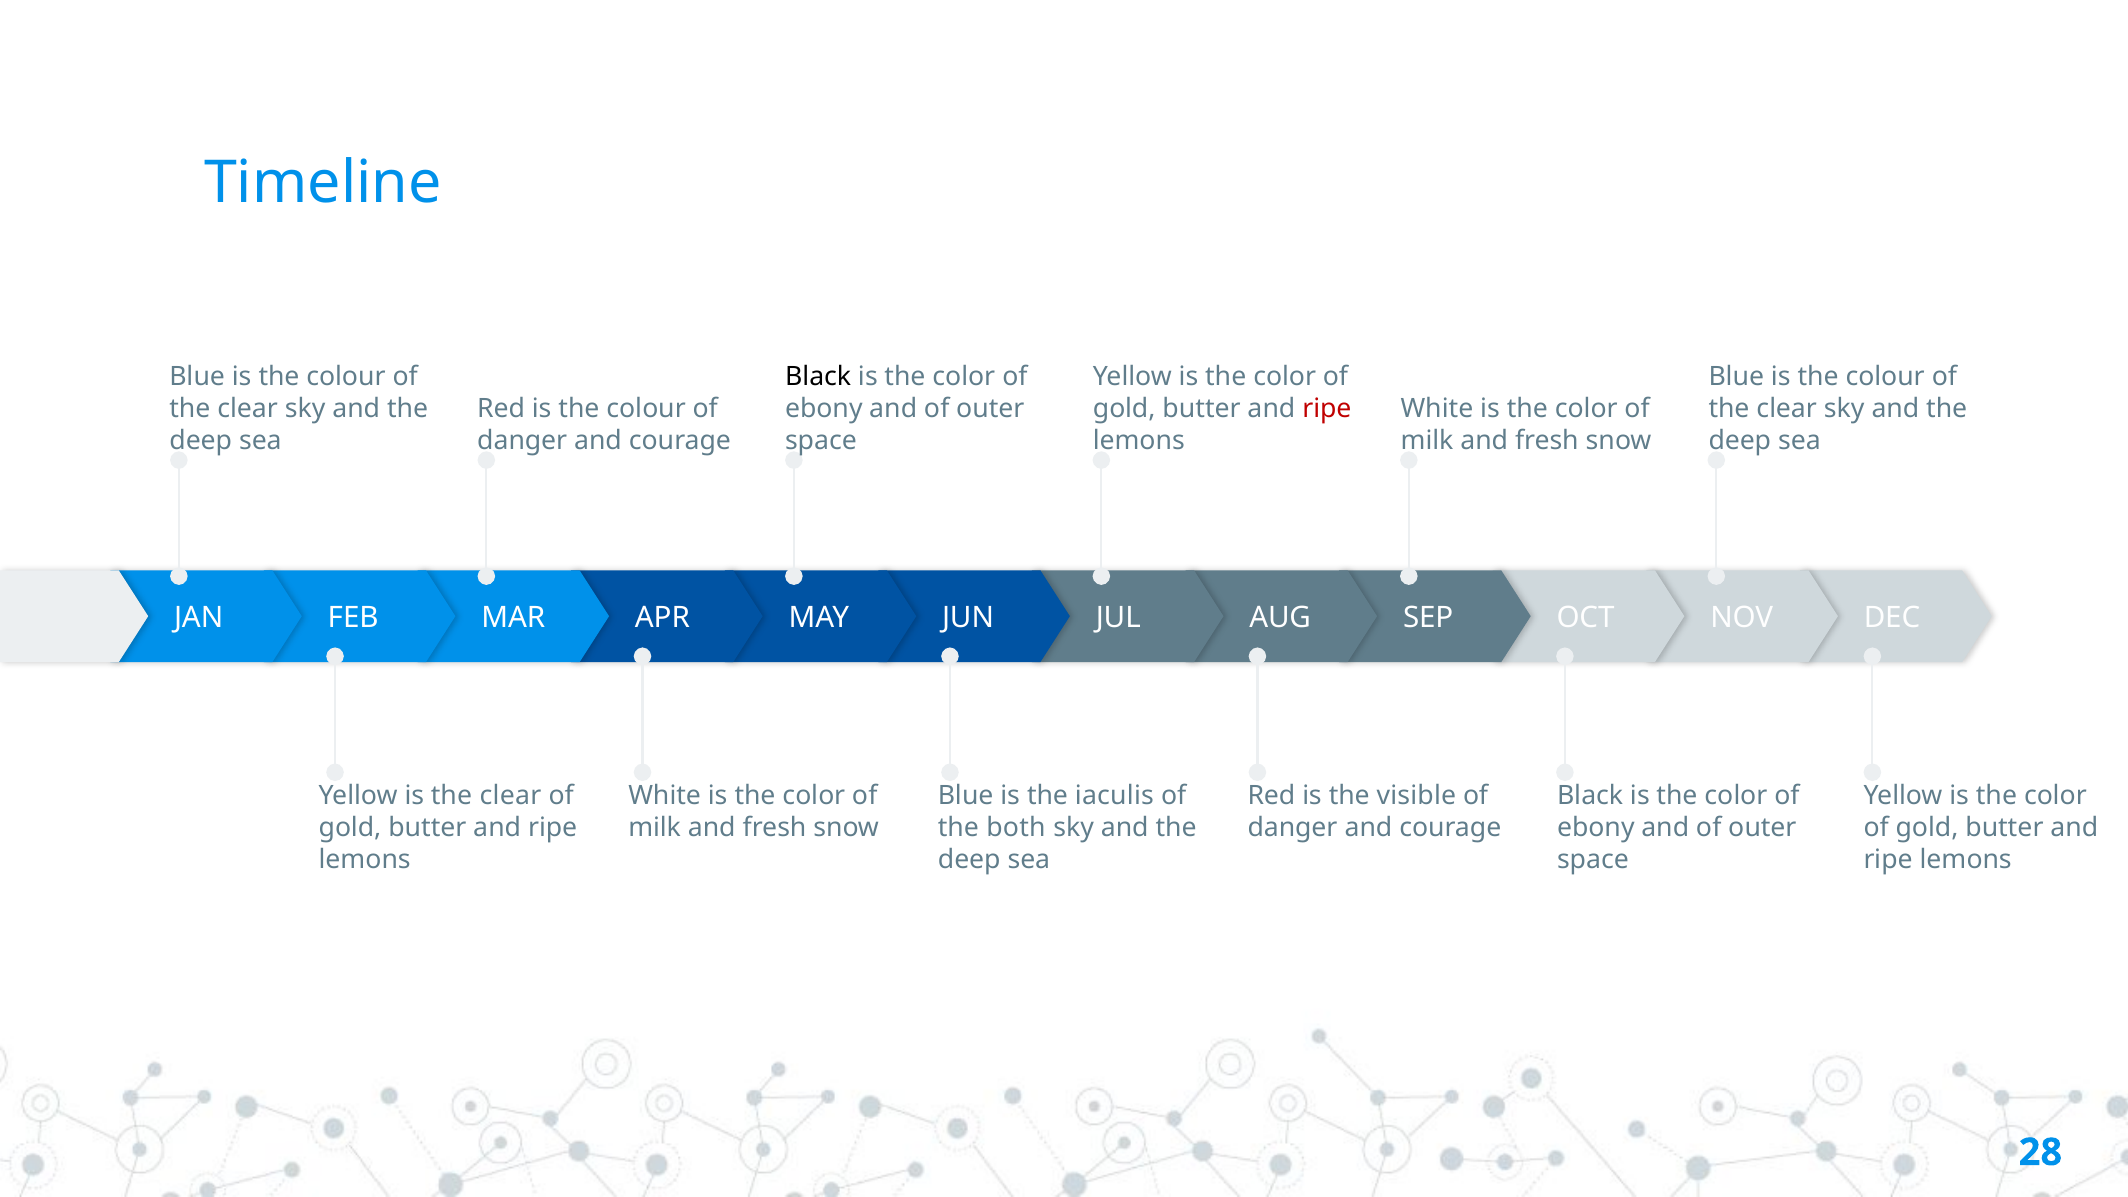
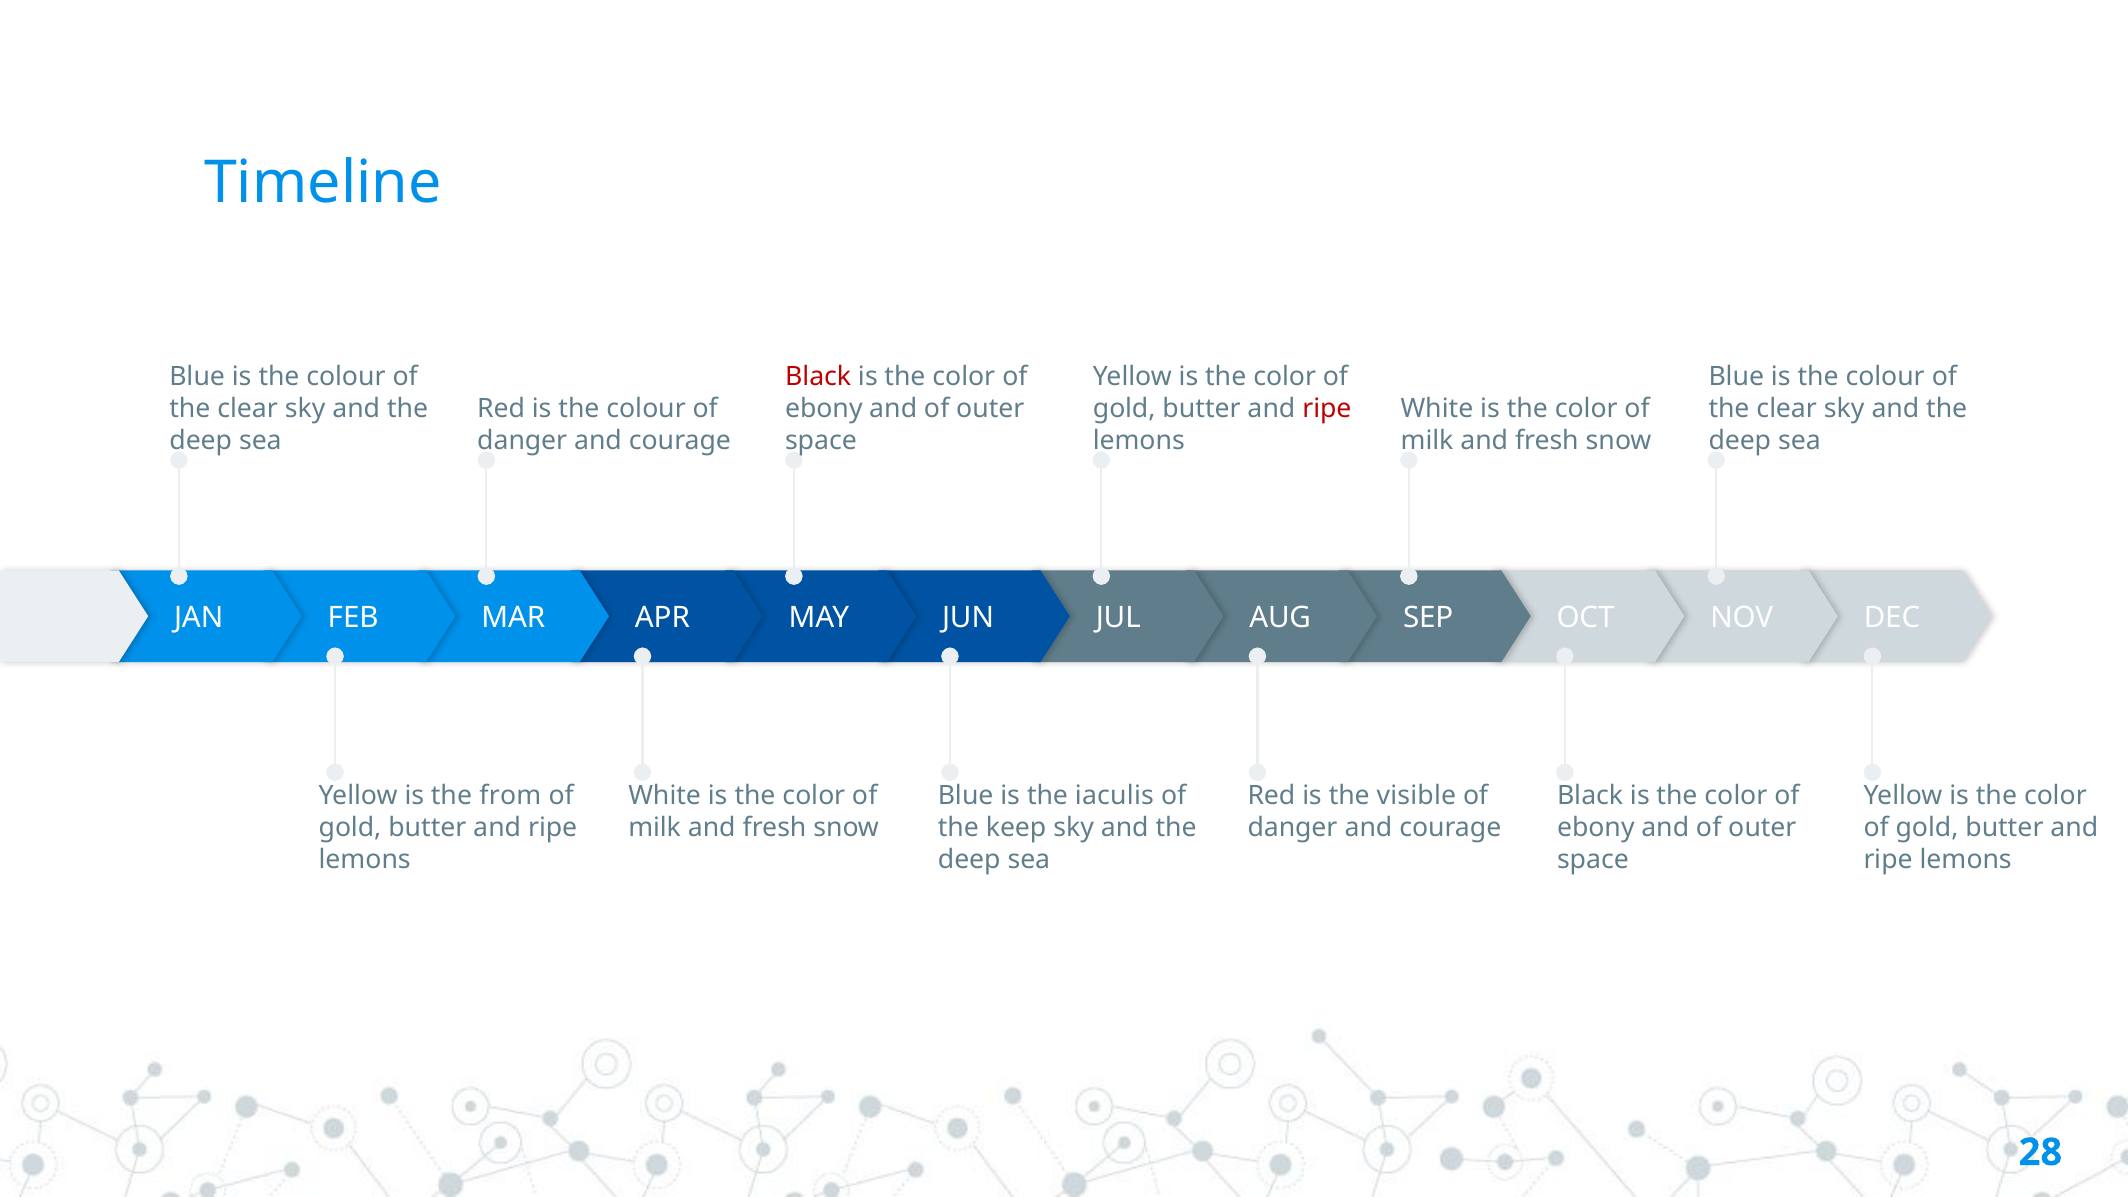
Black at (818, 377) colour: black -> red
is the clear: clear -> from
both: both -> keep
